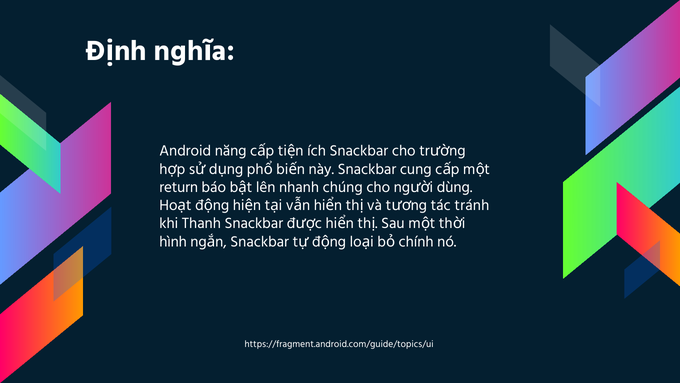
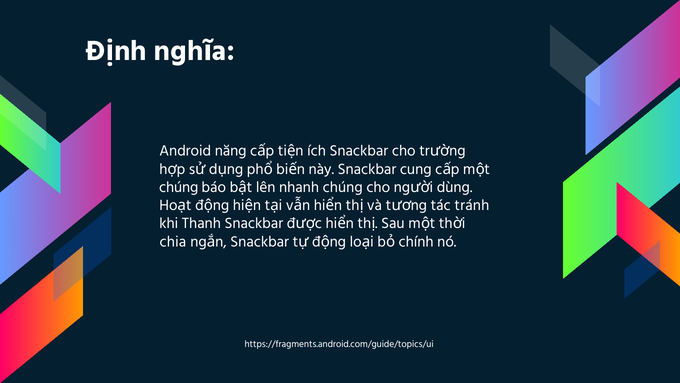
return at (179, 187): return -> chúng
hình: hình -> chia
https://fragment.android.com/guide/topics/ui: https://fragment.android.com/guide/topics/ui -> https://fragments.android.com/guide/topics/ui
